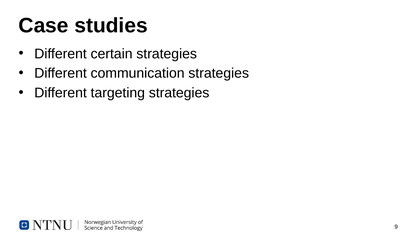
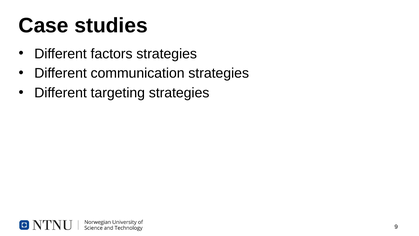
certain: certain -> factors
